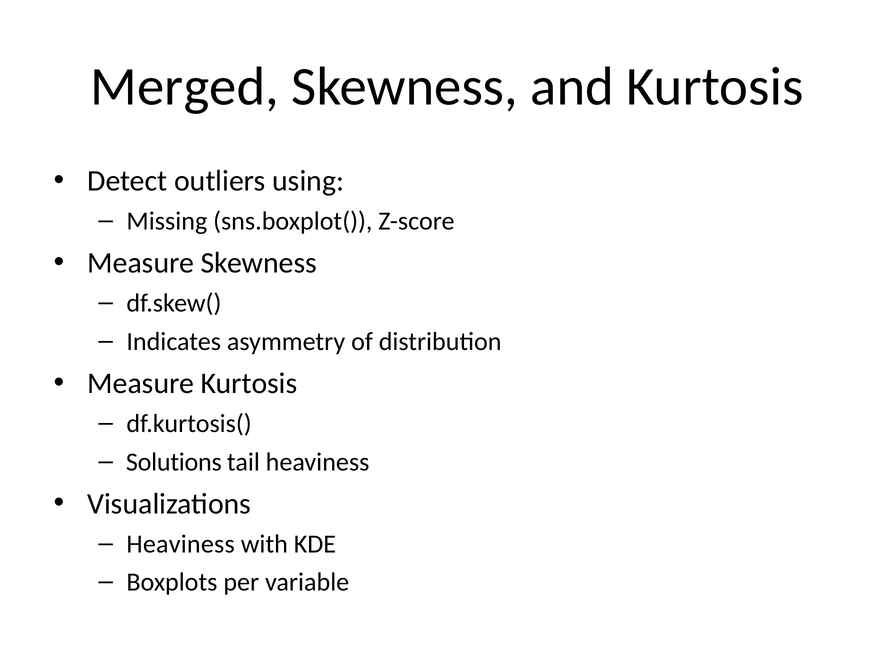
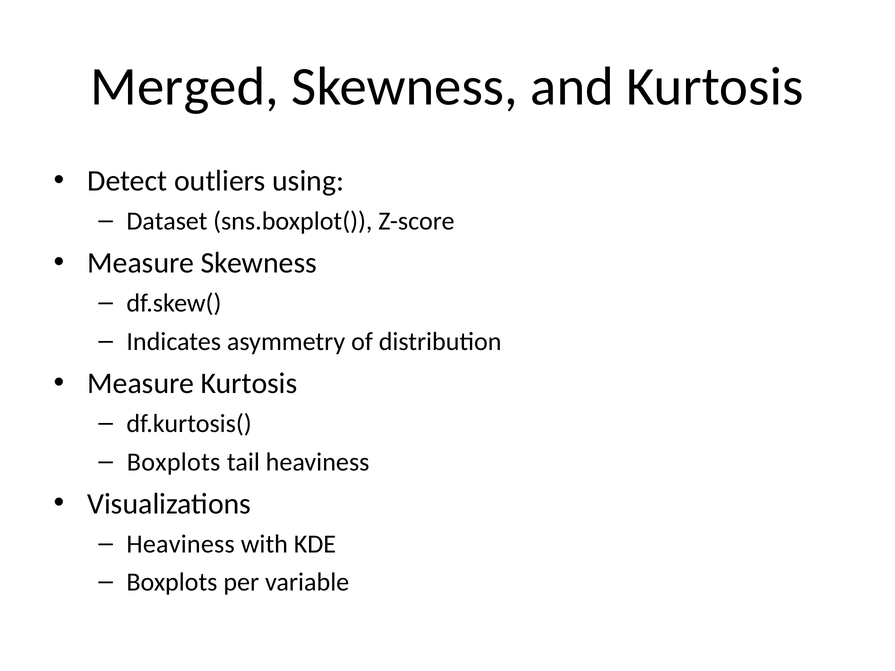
Missing: Missing -> Dataset
Solutions at (174, 462): Solutions -> Boxplots
